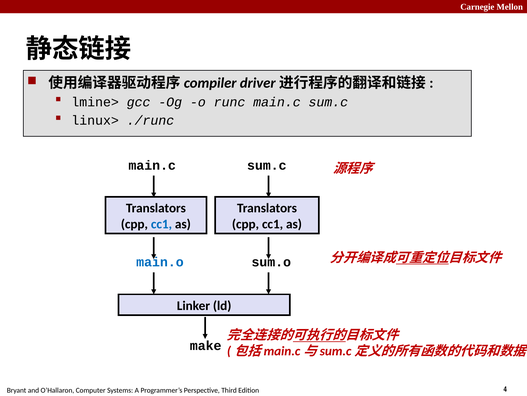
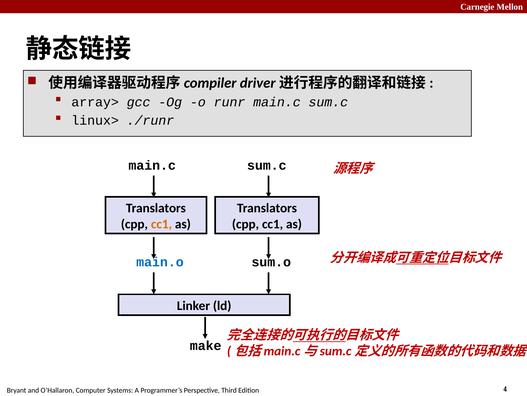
lmine>: lmine> -> array>
runc: runc -> runr
./runc: ./runc -> ./runr
cc1 at (161, 224) colour: blue -> orange
